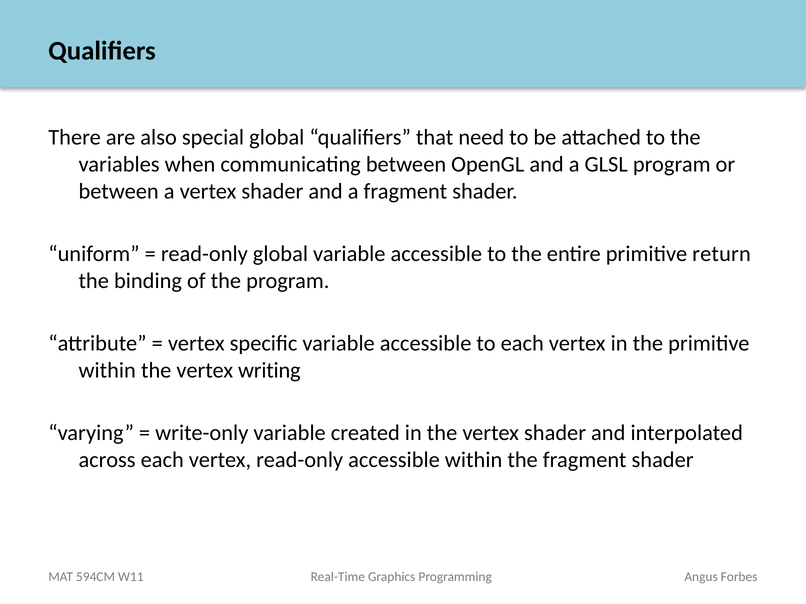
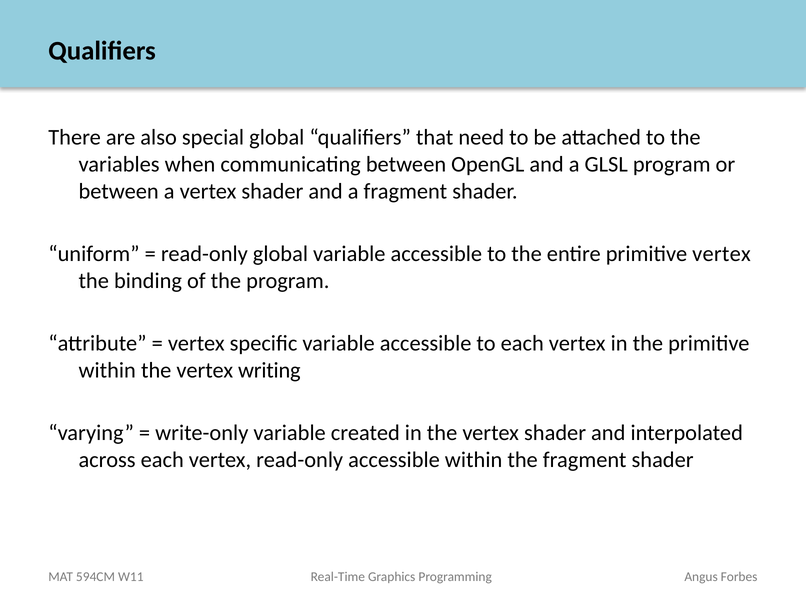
primitive return: return -> vertex
